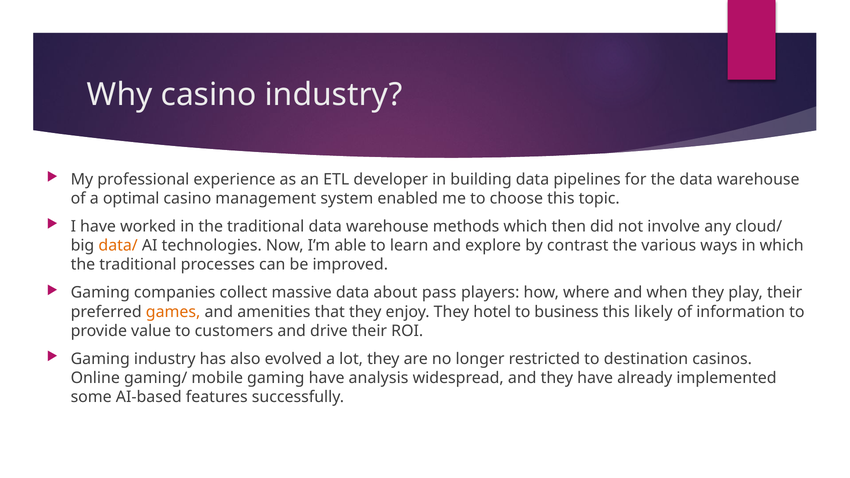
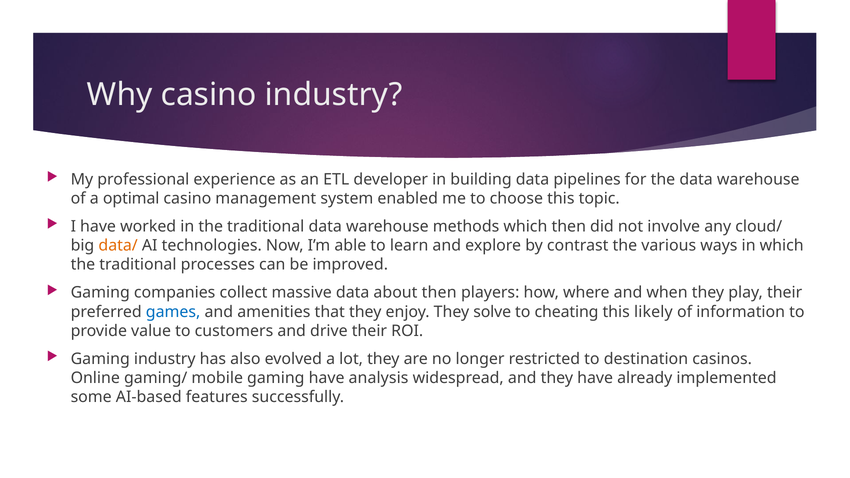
about pass: pass -> then
games colour: orange -> blue
hotel: hotel -> solve
business: business -> cheating
